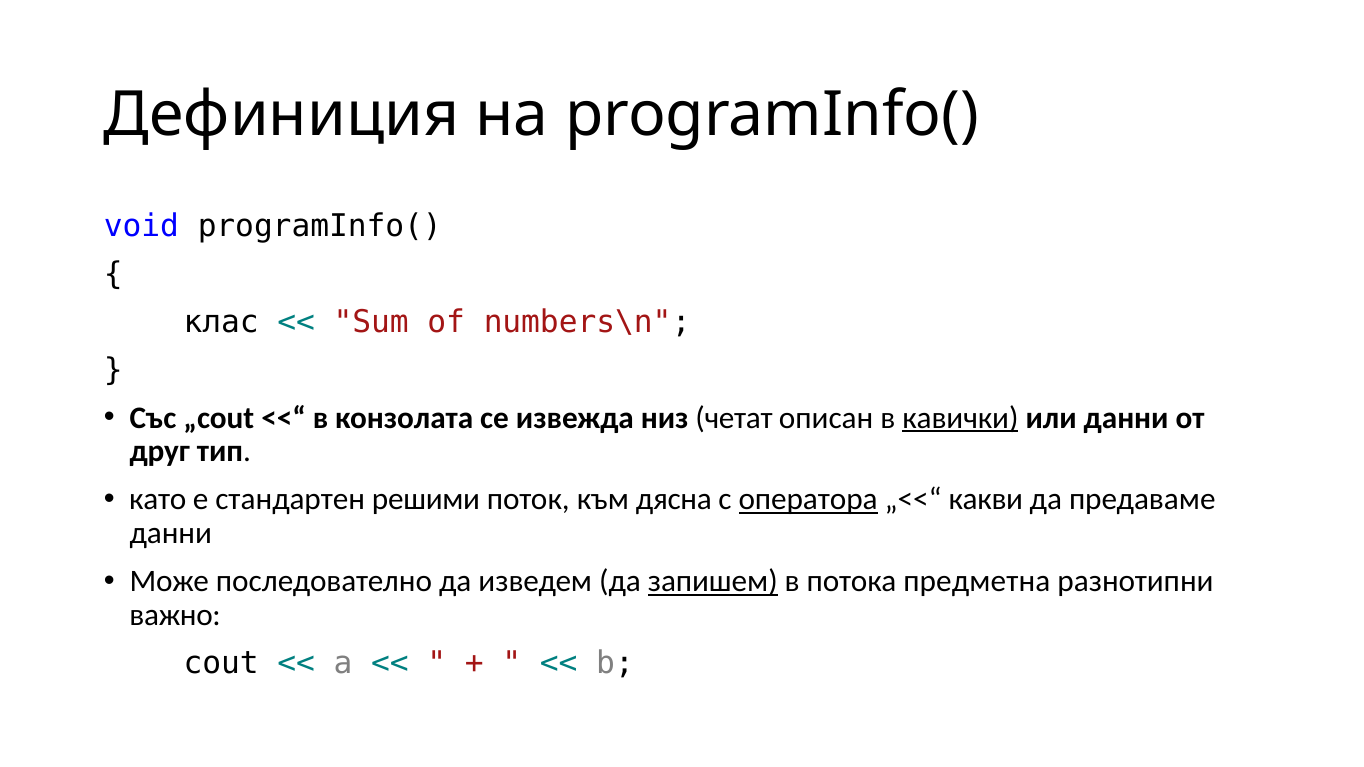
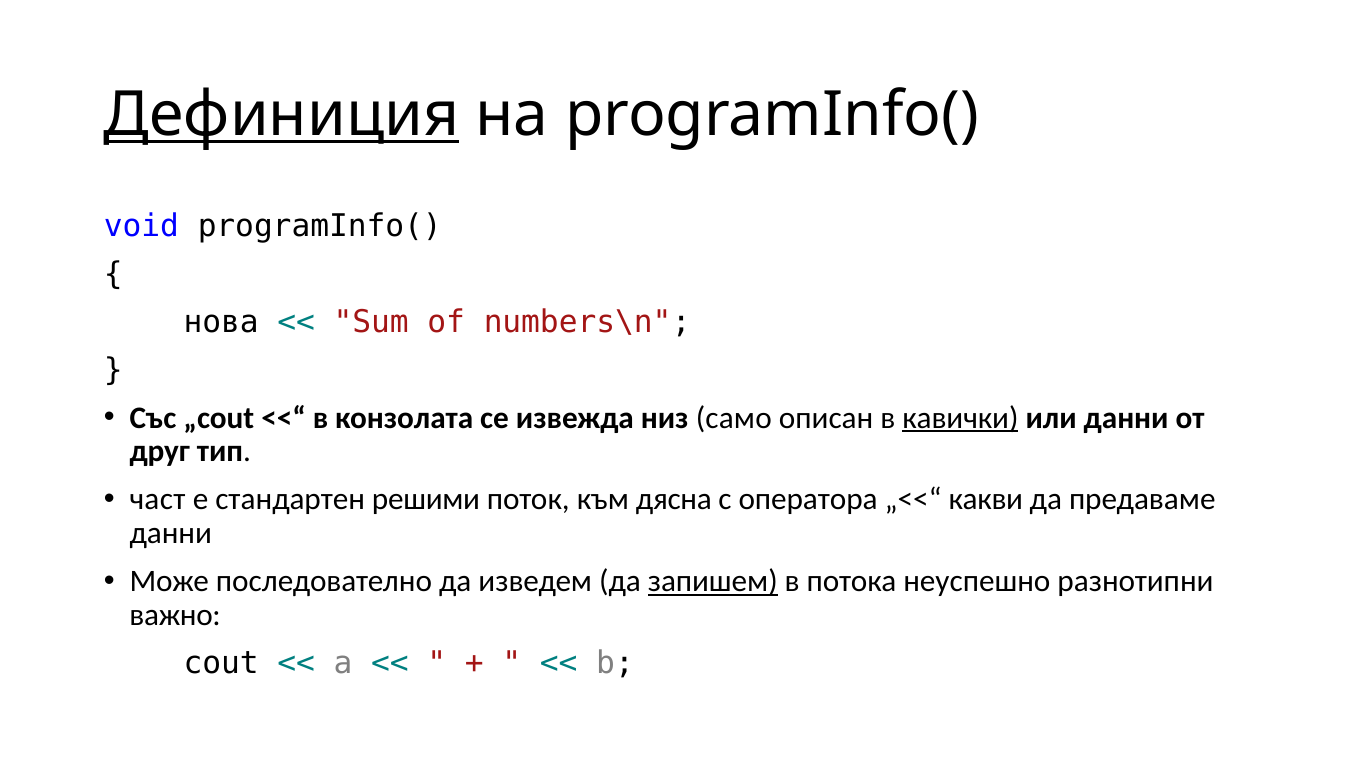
Дефиниция underline: none -> present
клас: клас -> нова
четат: четат -> само
като: като -> част
оператора underline: present -> none
предметна: предметна -> неуспешно
